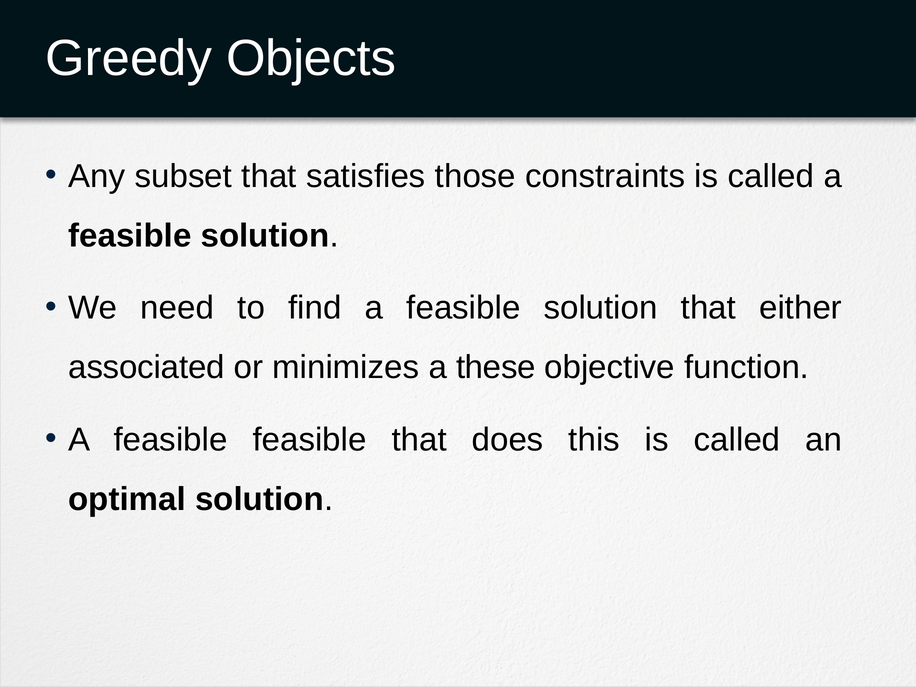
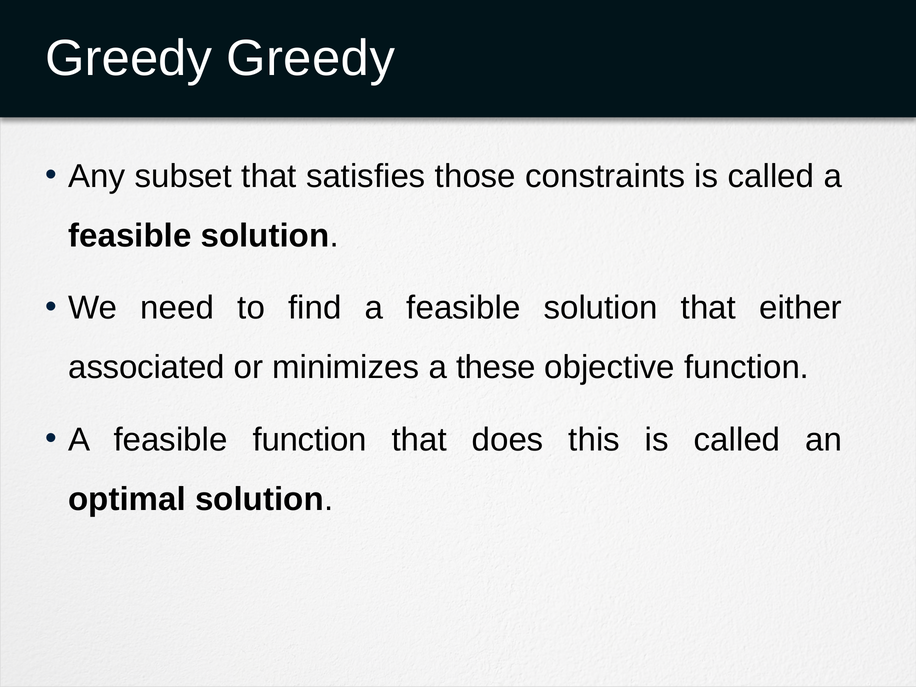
Greedy Objects: Objects -> Greedy
feasible feasible: feasible -> function
